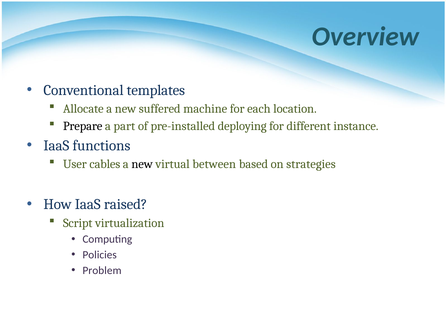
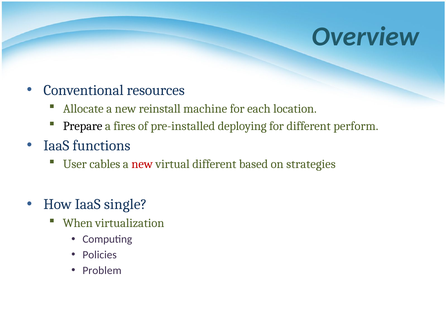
templates: templates -> resources
suffered: suffered -> reinstall
part: part -> fires
instance: instance -> perform
new at (142, 164) colour: black -> red
virtual between: between -> different
raised: raised -> single
Script: Script -> When
